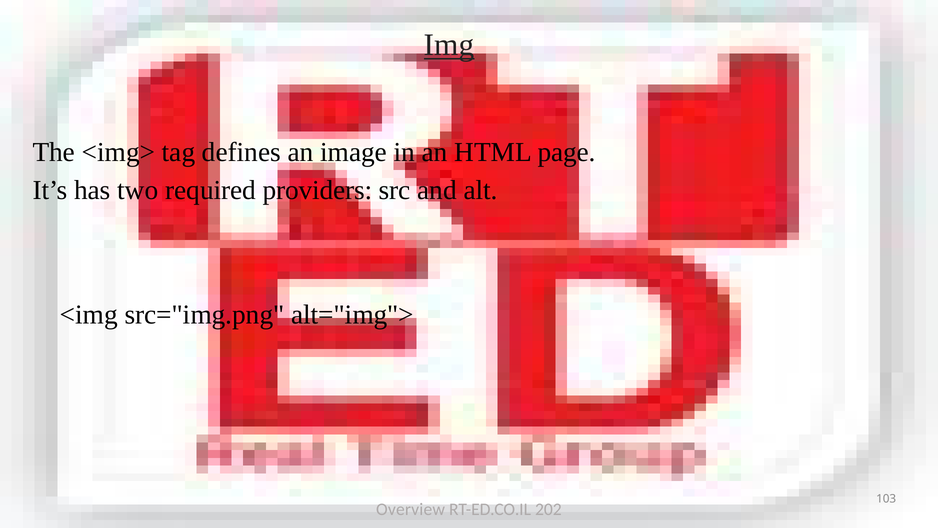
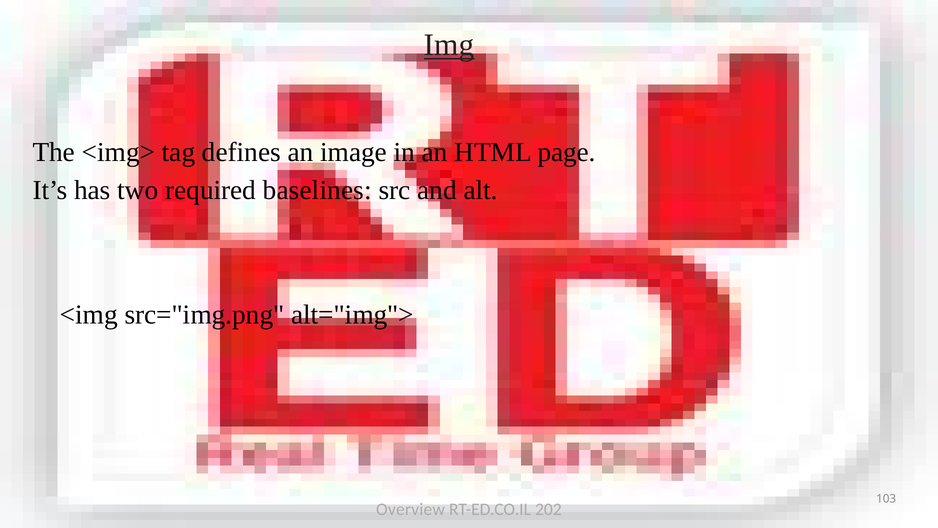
providers: providers -> baselines
